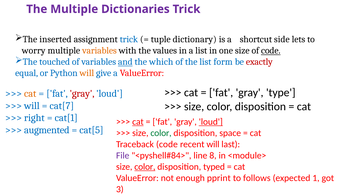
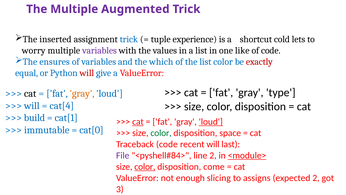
Dictionaries: Dictionaries -> Augmented
dictionary: dictionary -> experience
side: side -> cold
variables at (99, 51) colour: orange -> purple
one size: size -> like
code at (271, 51) underline: present -> none
touched: touched -> ensures
and underline: present -> none
list form: form -> color
will at (87, 73) colour: orange -> red
cat at (30, 93) colour: orange -> black
gray at (82, 93) colour: red -> orange
cat[7: cat[7 -> cat[4
right: right -> build
augmented: augmented -> immutable
cat[5: cat[5 -> cat[0
line 8: 8 -> 2
<module> underline: none -> present
typed: typed -> come
pprint: pprint -> slicing
follows: follows -> assigns
expected 1: 1 -> 2
